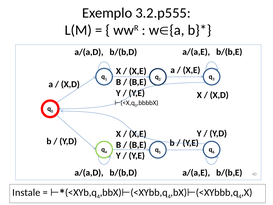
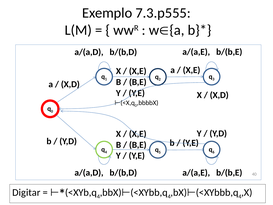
3.2.p555: 3.2.p555 -> 7.3.p555
Instale: Instale -> Digitar
